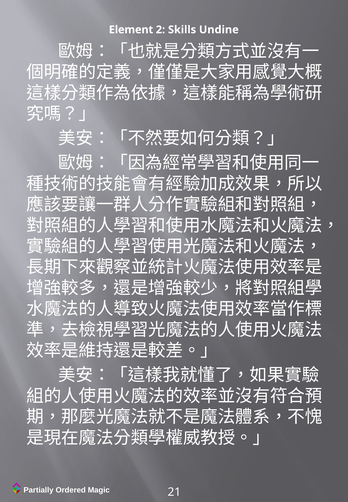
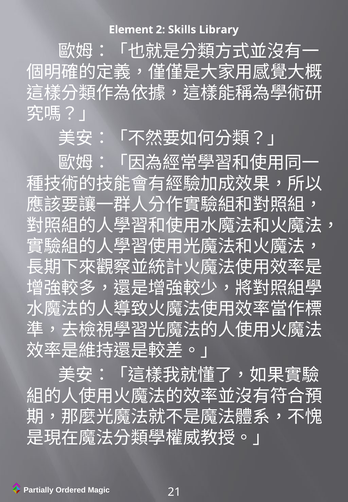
Undine: Undine -> Library
